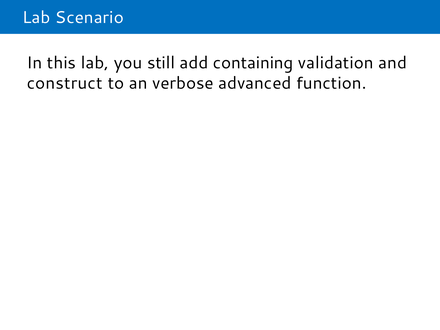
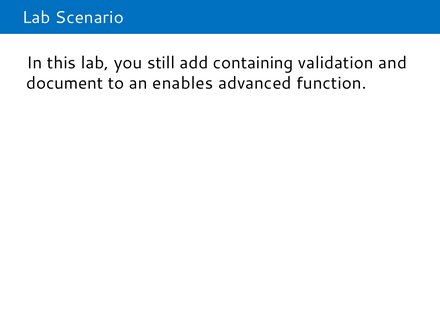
construct: construct -> document
verbose: verbose -> enables
